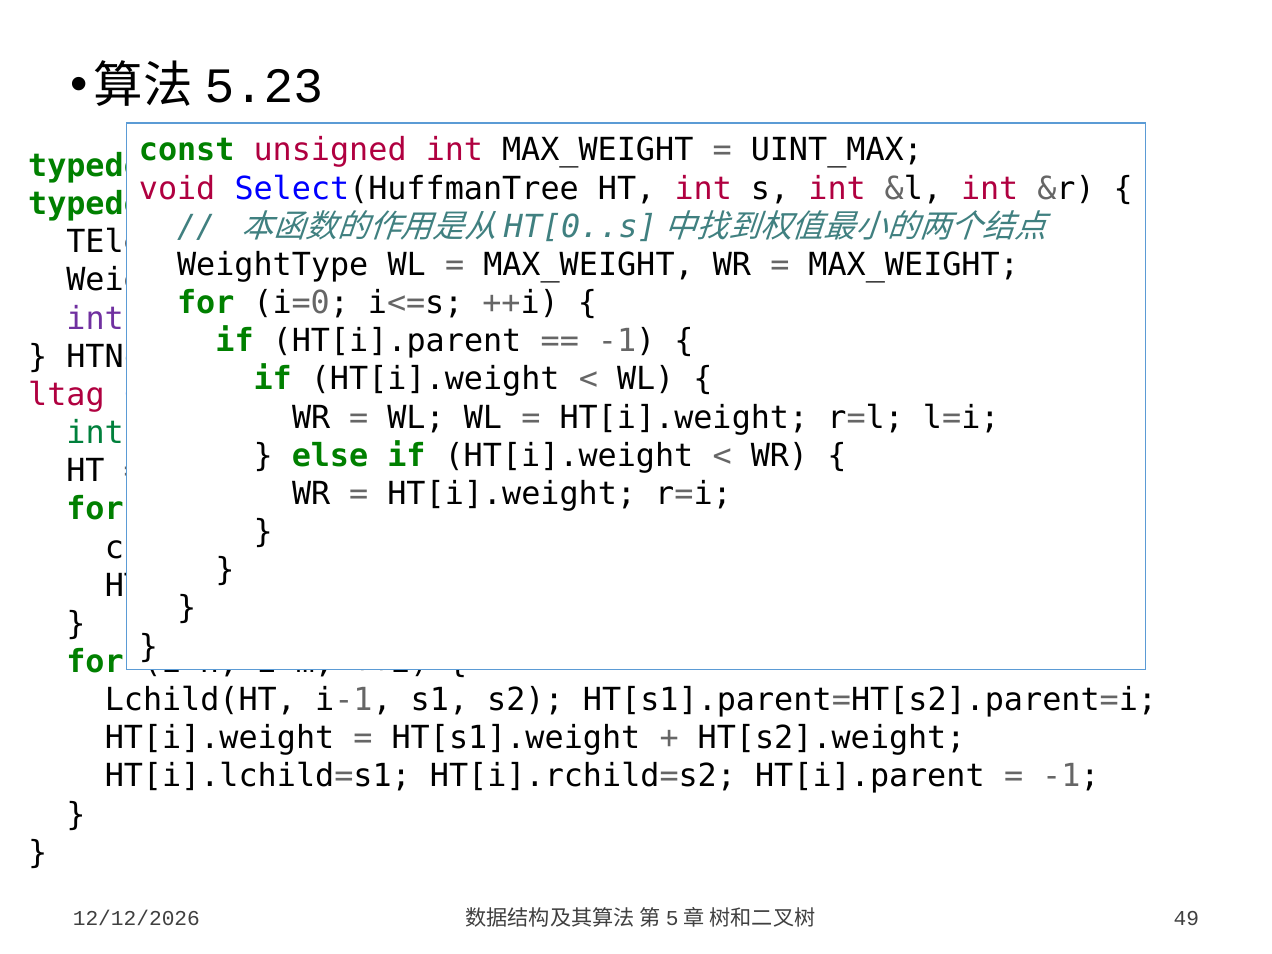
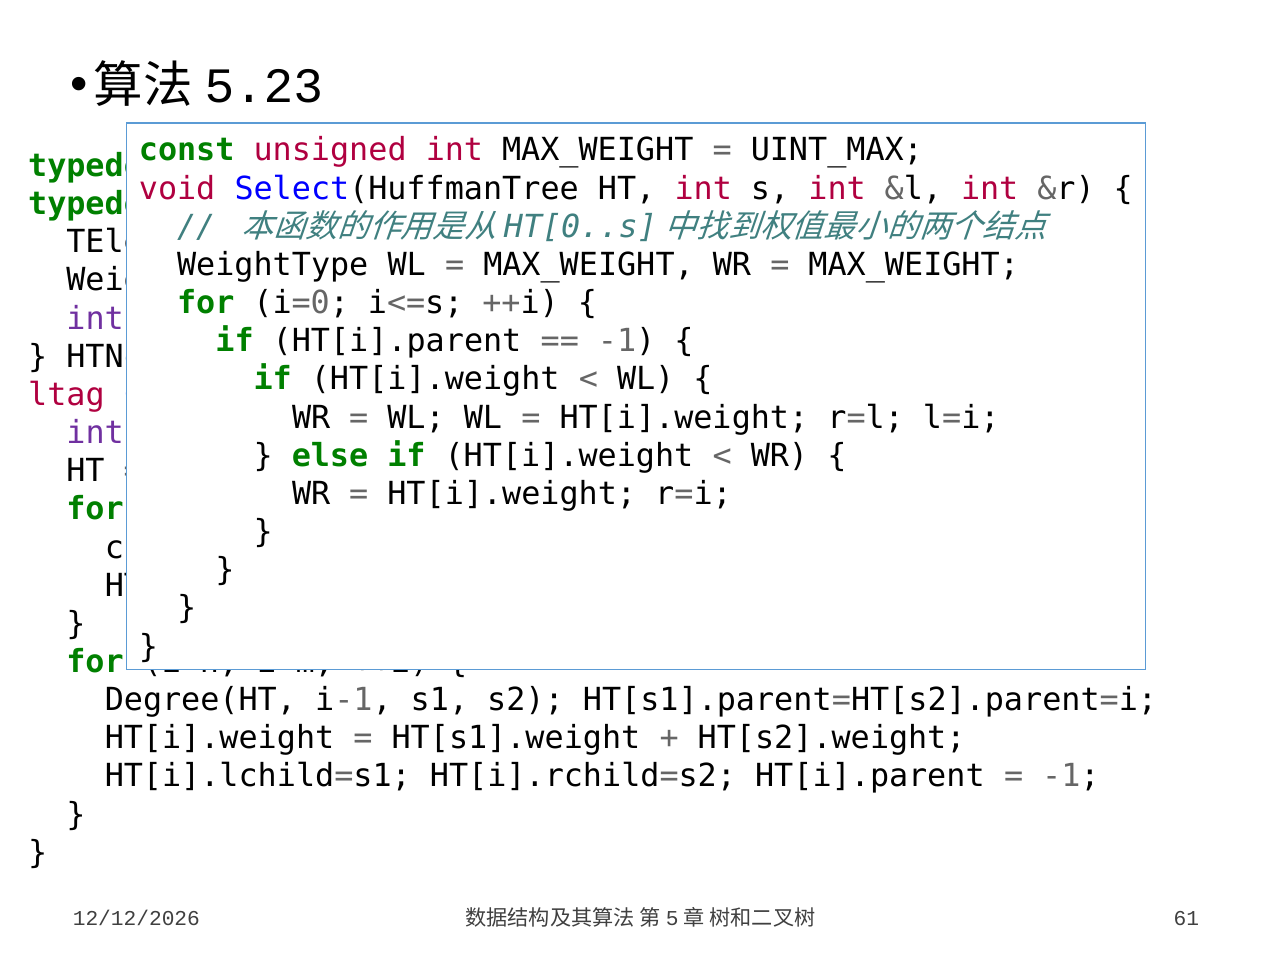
int at (95, 433) colour: green -> purple
Lchild(HT: Lchild(HT -> Degree(HT
49: 49 -> 61
